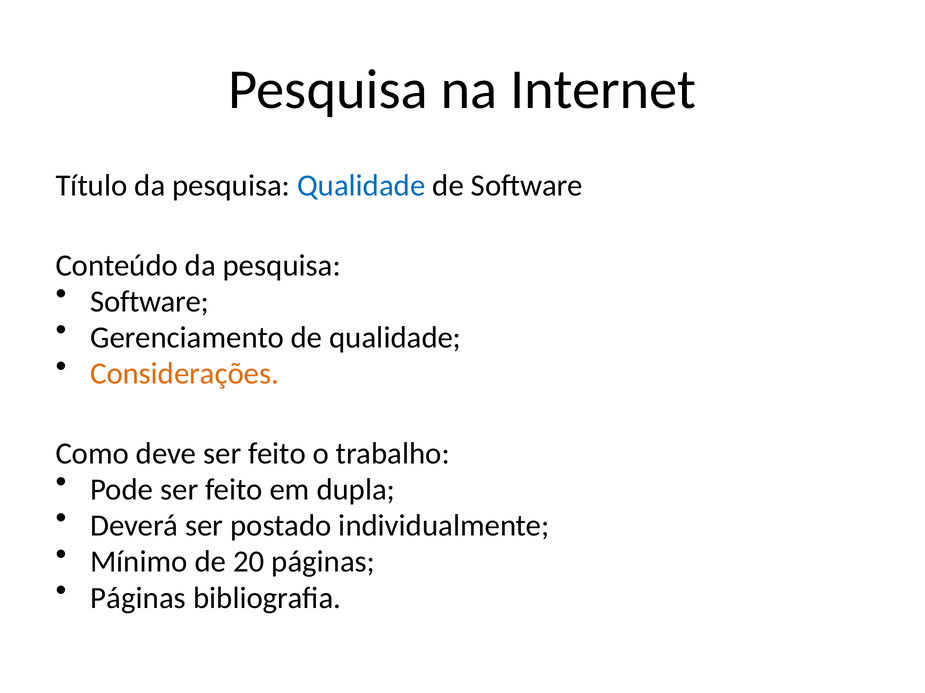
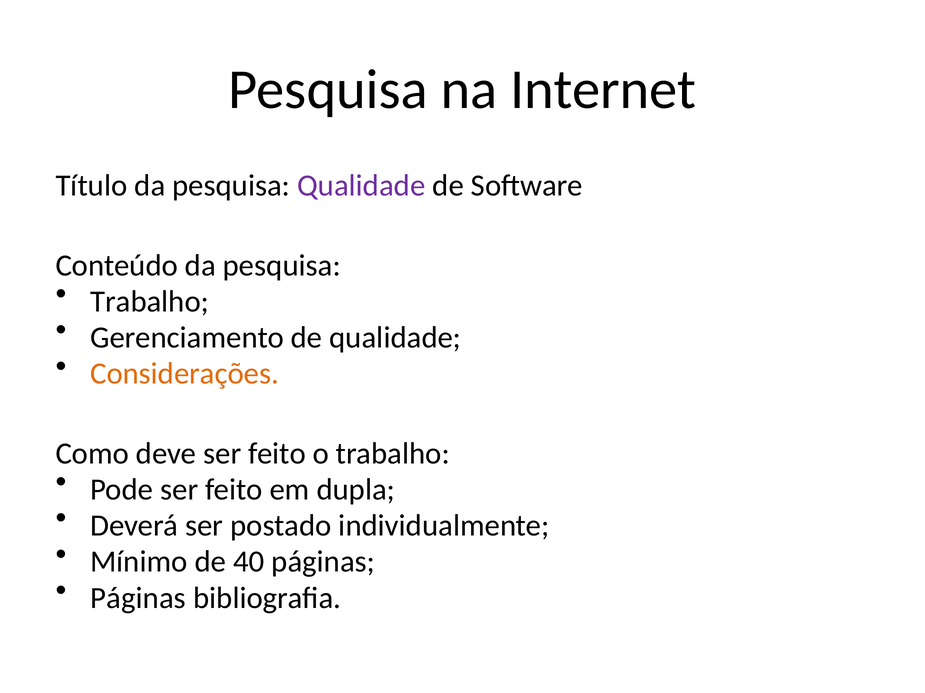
Qualidade at (361, 186) colour: blue -> purple
Software at (150, 302): Software -> Trabalho
20: 20 -> 40
